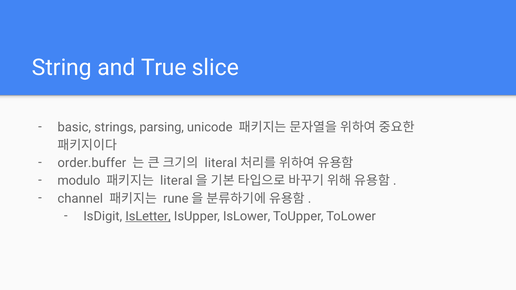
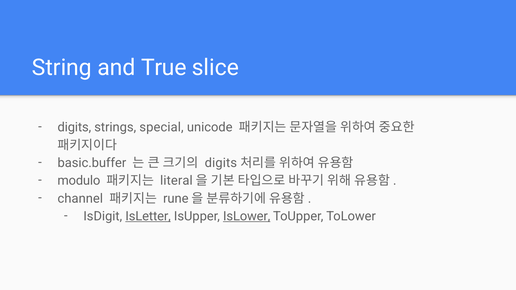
basic at (74, 127): basic -> digits
parsing: parsing -> special
order.buffer: order.buffer -> basic.buffer
literal at (221, 163): literal -> digits
IsLower underline: none -> present
